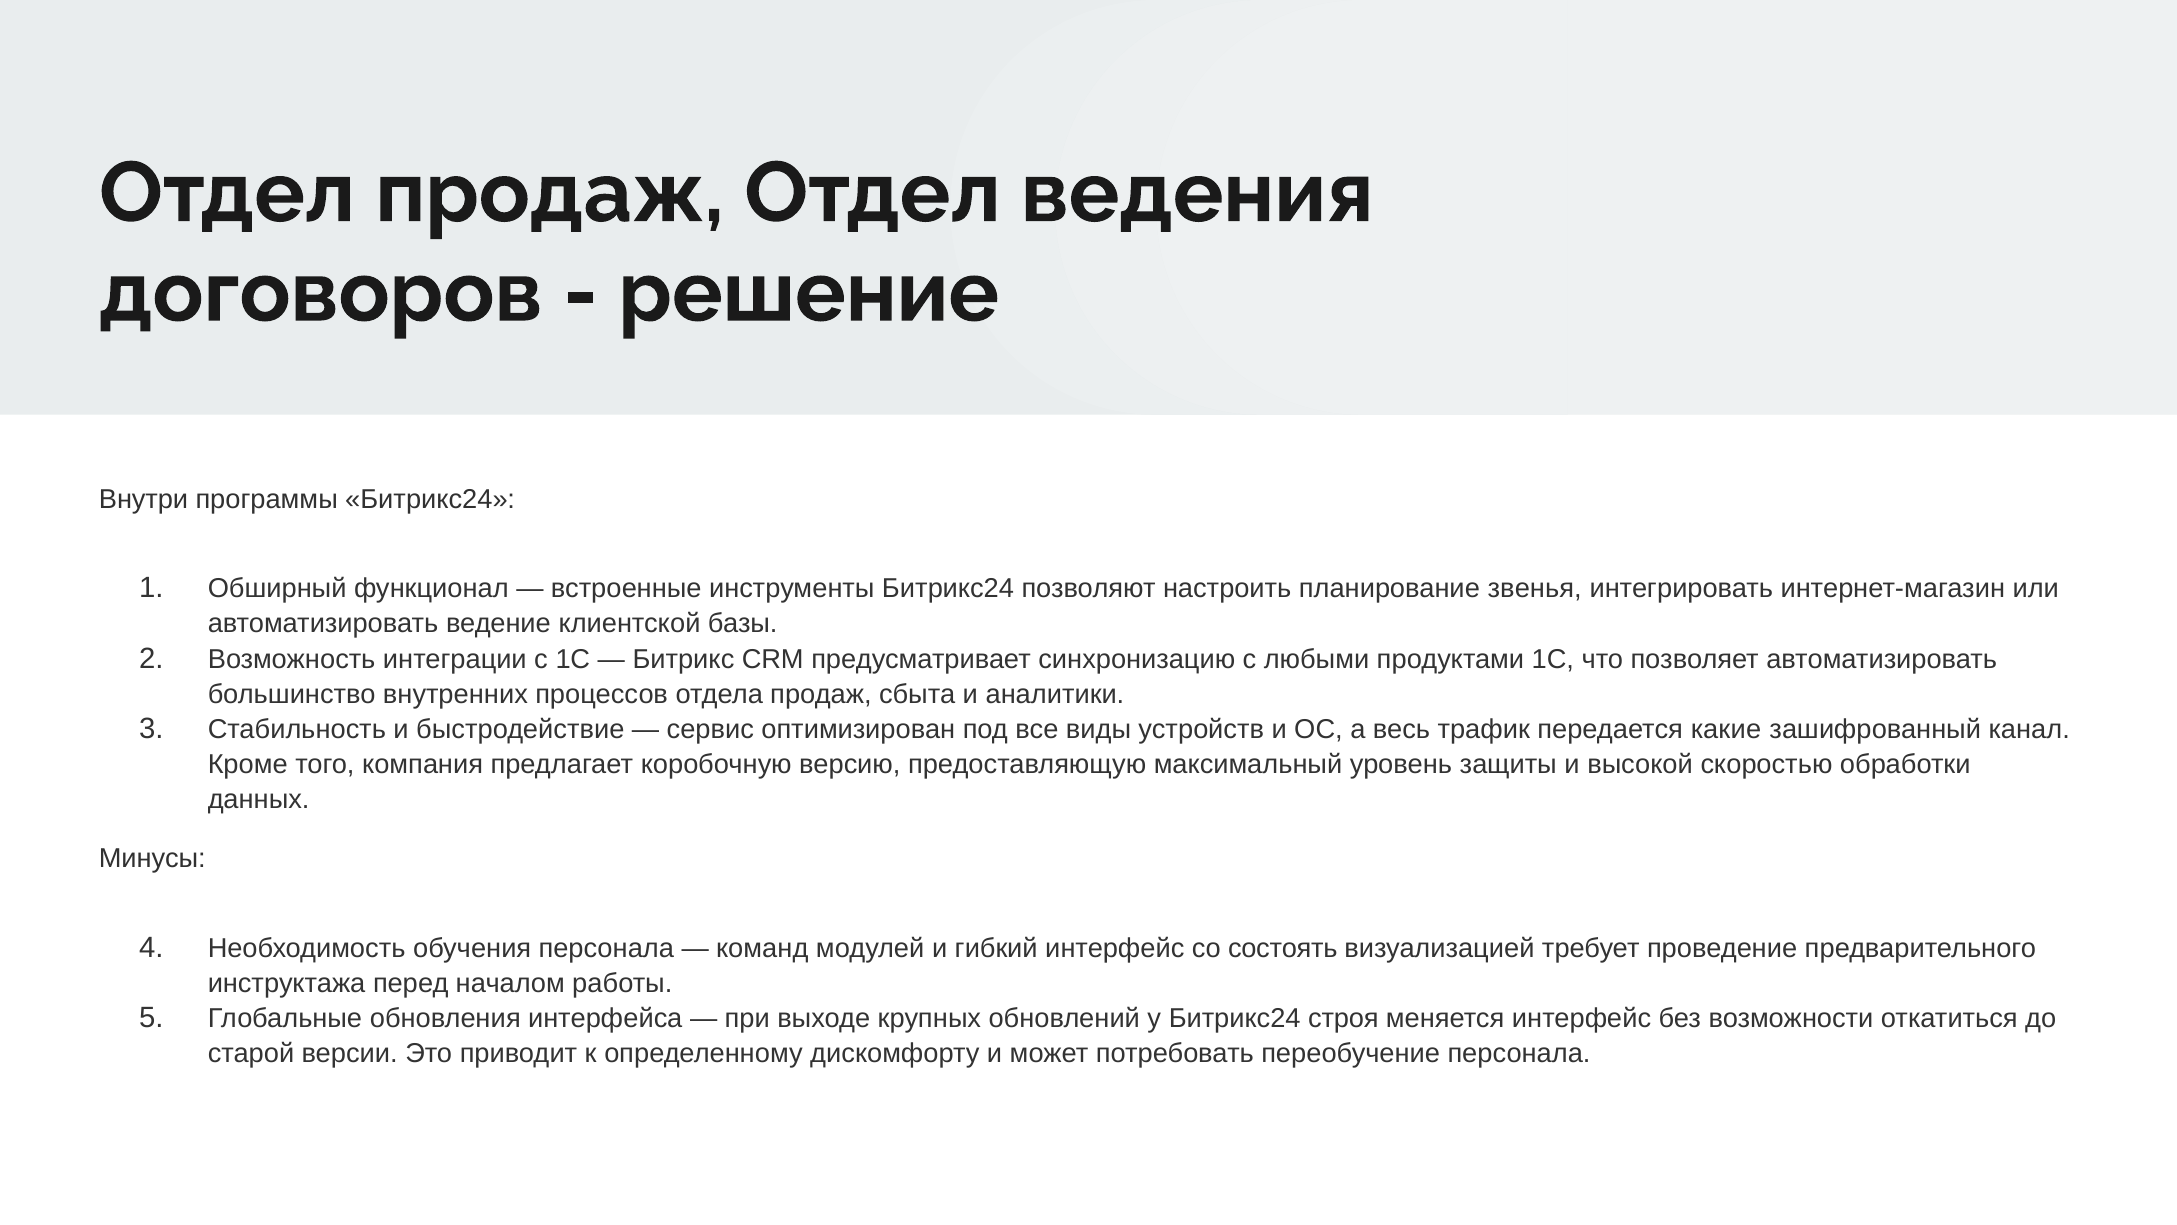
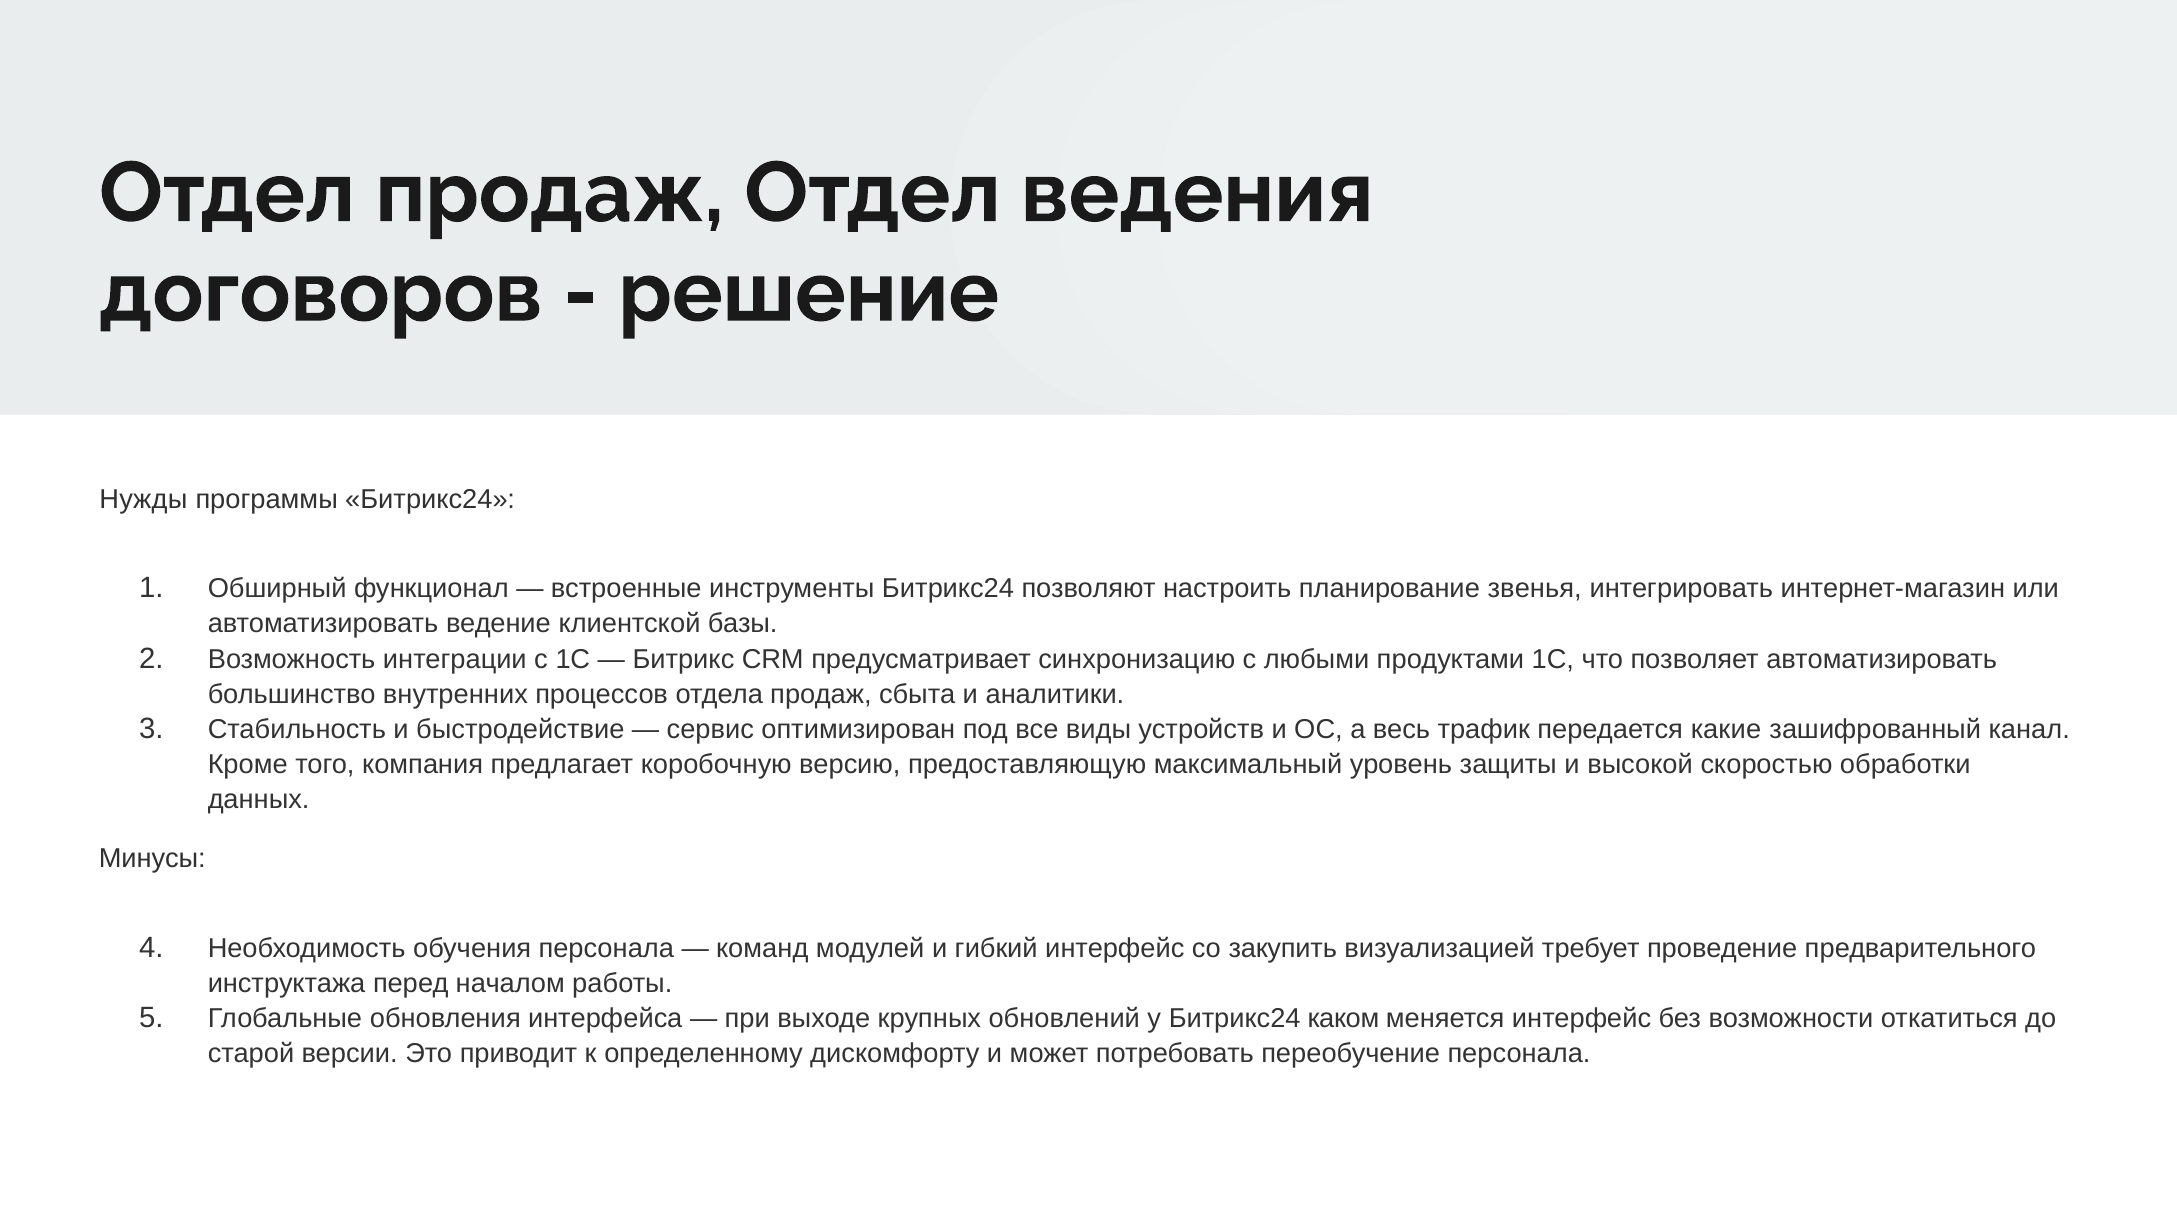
Внутри: Внутри -> Нужды
состоять: состоять -> закупить
строя: строя -> каком
